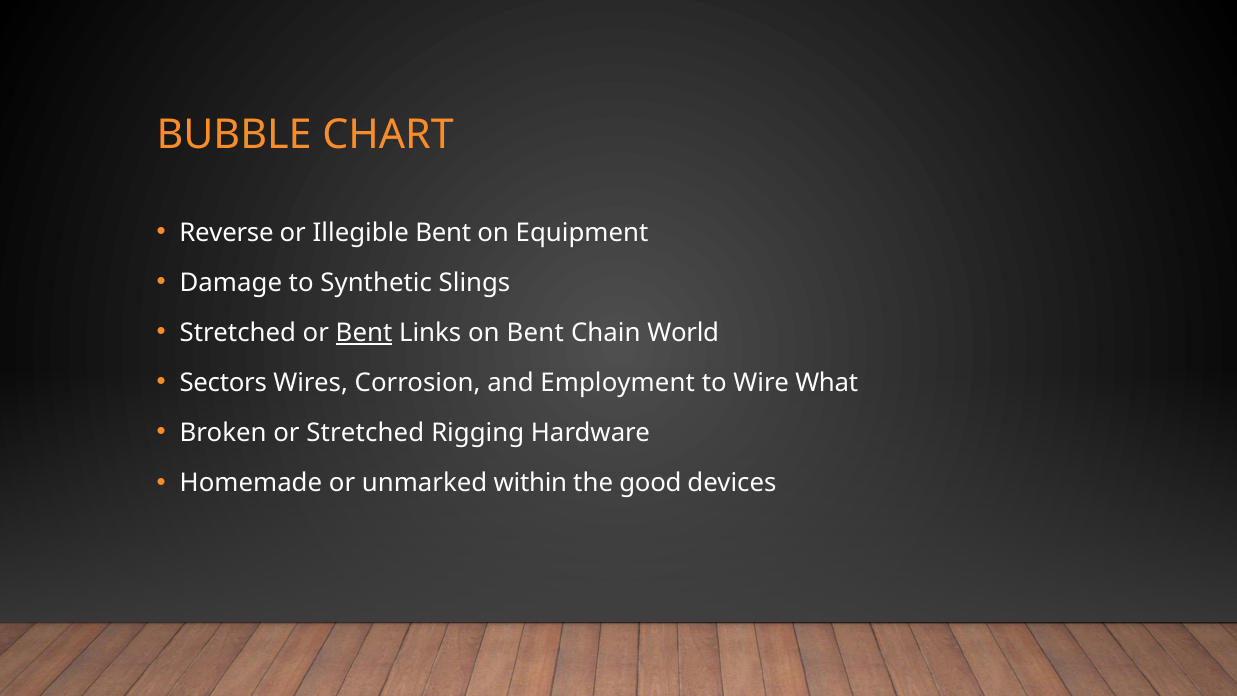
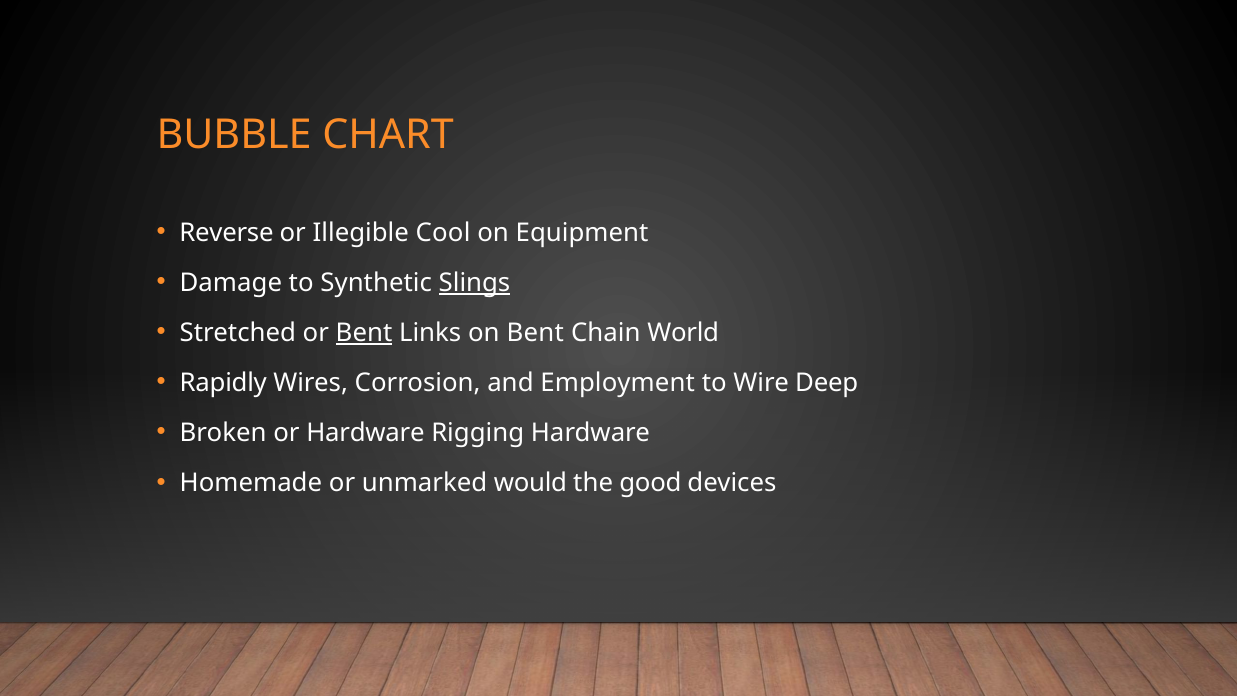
Illegible Bent: Bent -> Cool
Slings underline: none -> present
Sectors: Sectors -> Rapidly
What: What -> Deep
or Stretched: Stretched -> Hardware
within: within -> would
